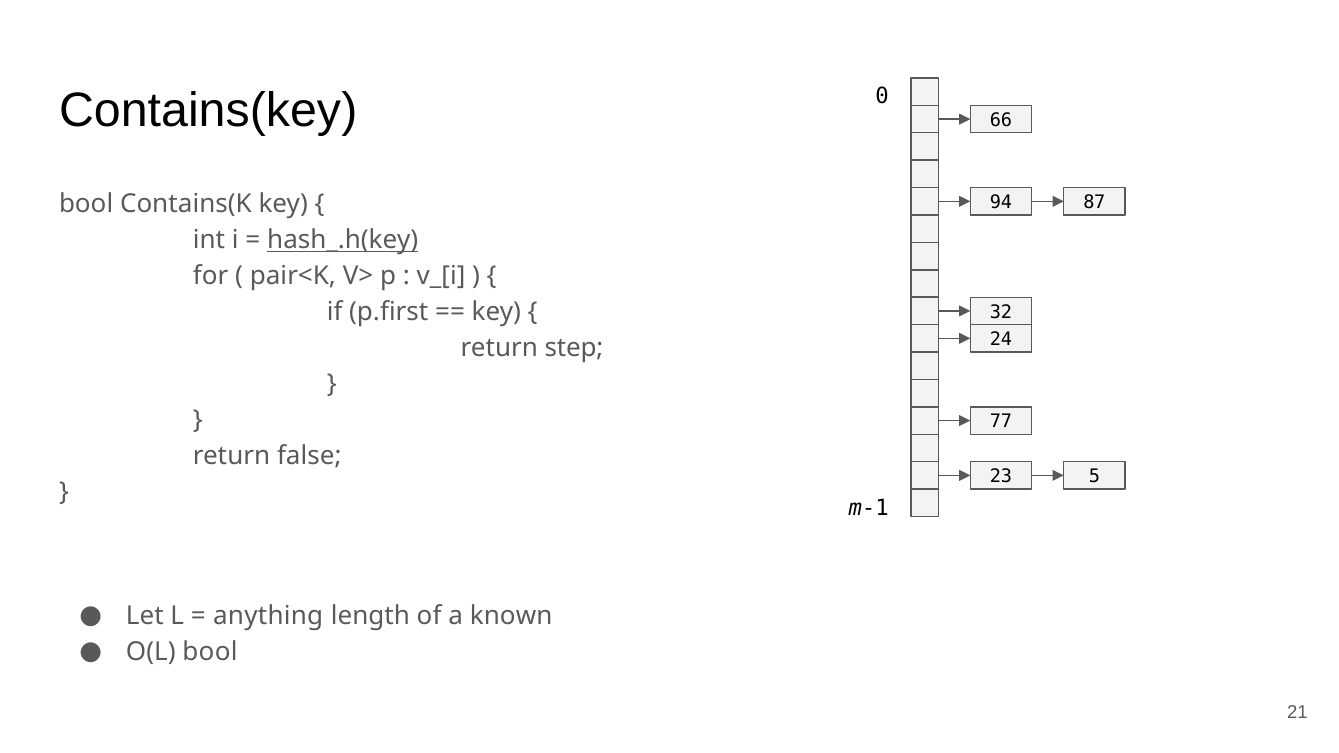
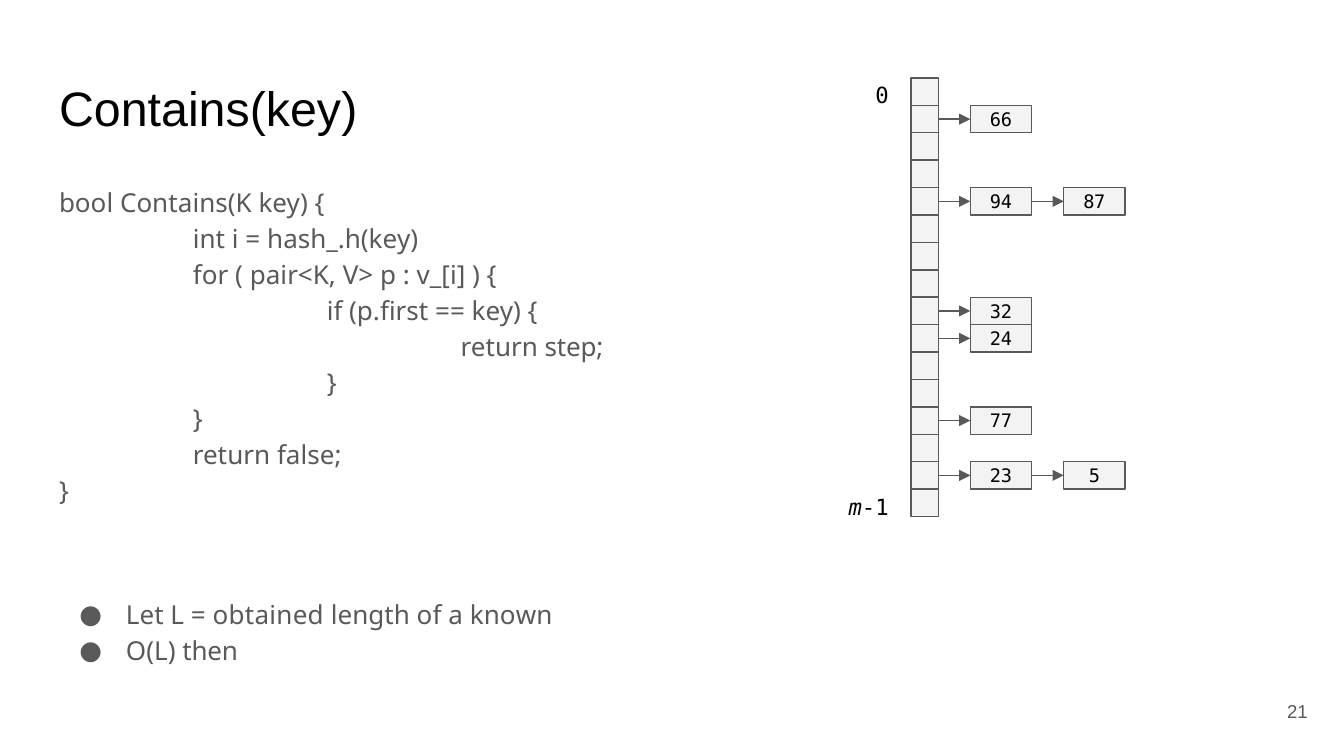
hash_.h(key underline: present -> none
anything: anything -> obtained
O(L bool: bool -> then
